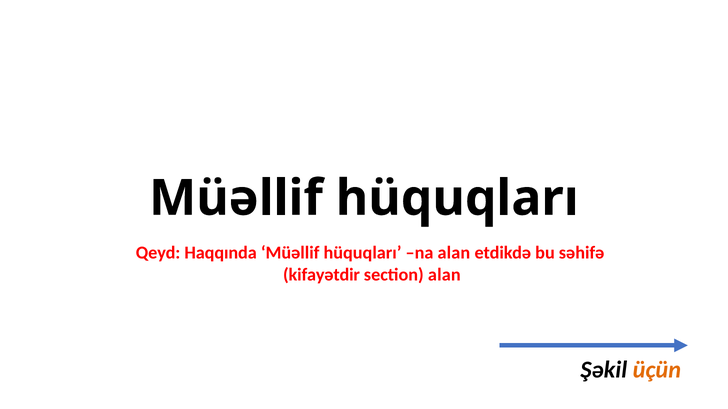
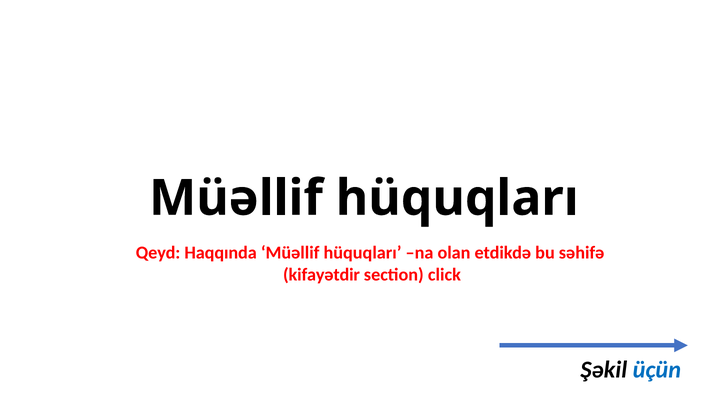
na alan: alan -> olan
section alan: alan -> click
üçün colour: orange -> blue
